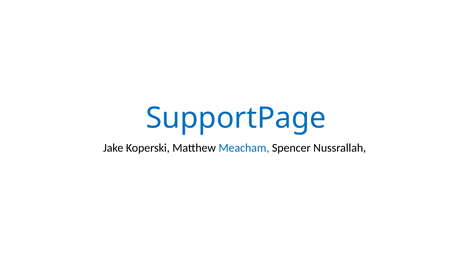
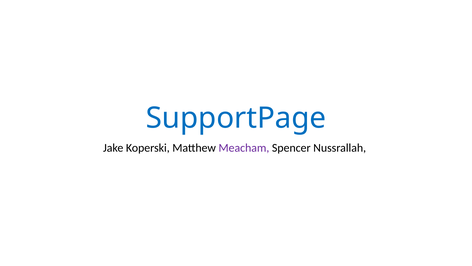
Meacham colour: blue -> purple
